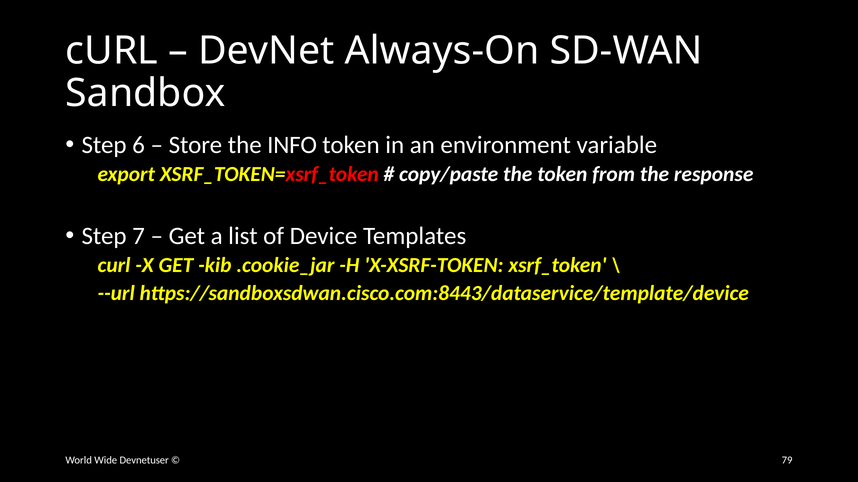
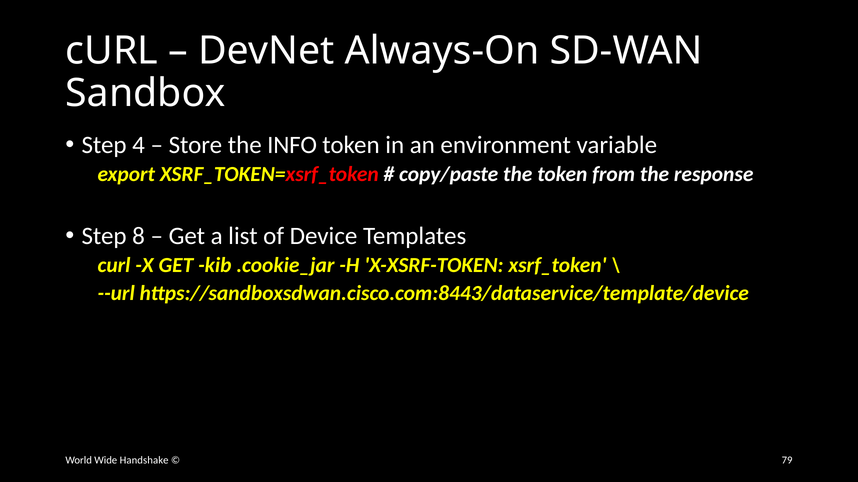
6: 6 -> 4
7: 7 -> 8
Devnetuser: Devnetuser -> Handshake
